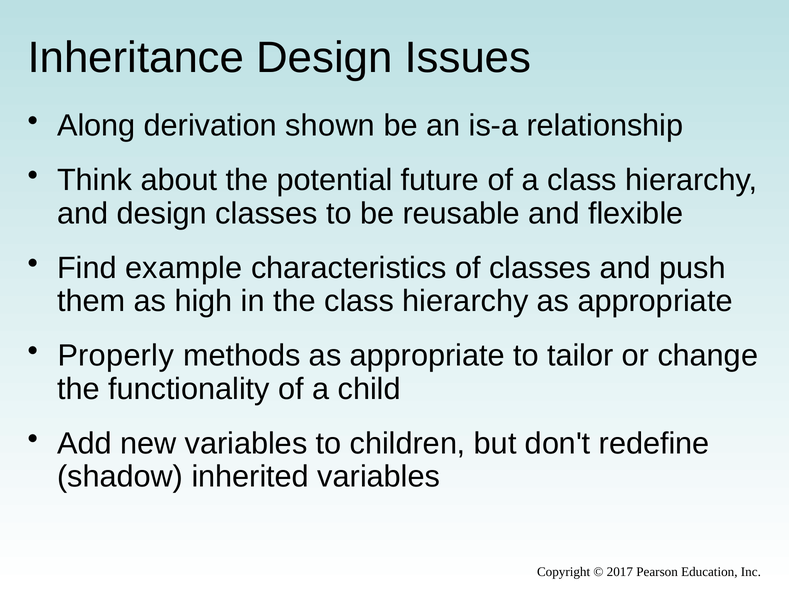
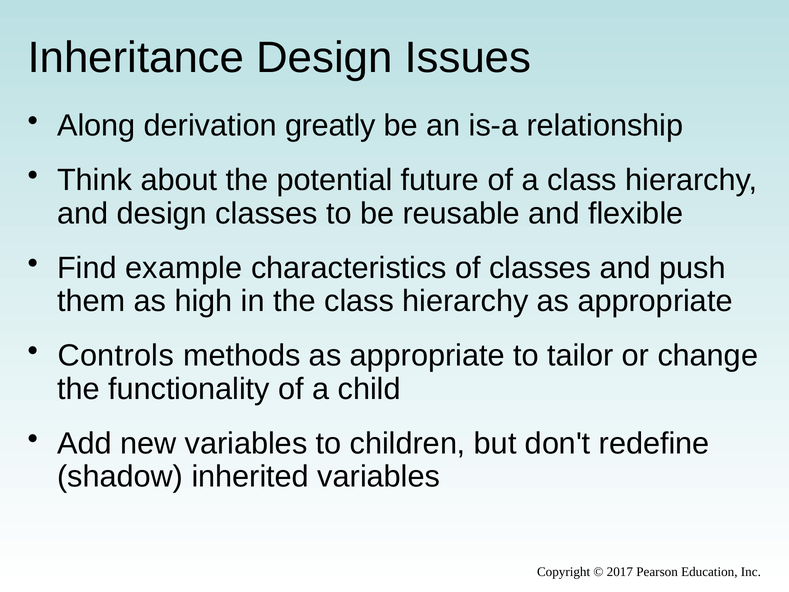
shown: shown -> greatly
Properly: Properly -> Controls
